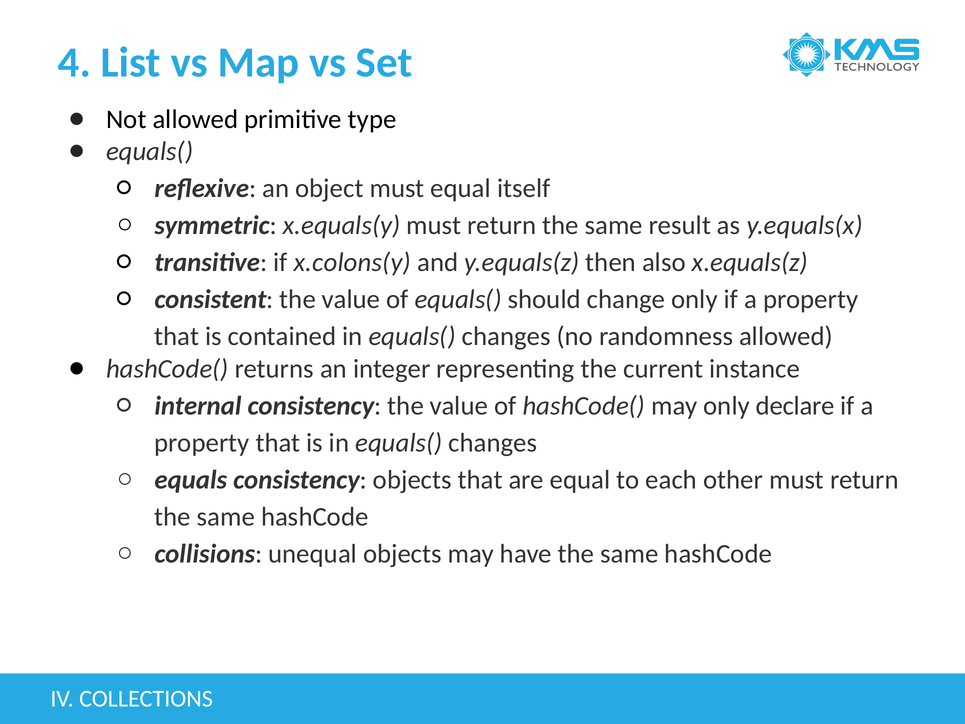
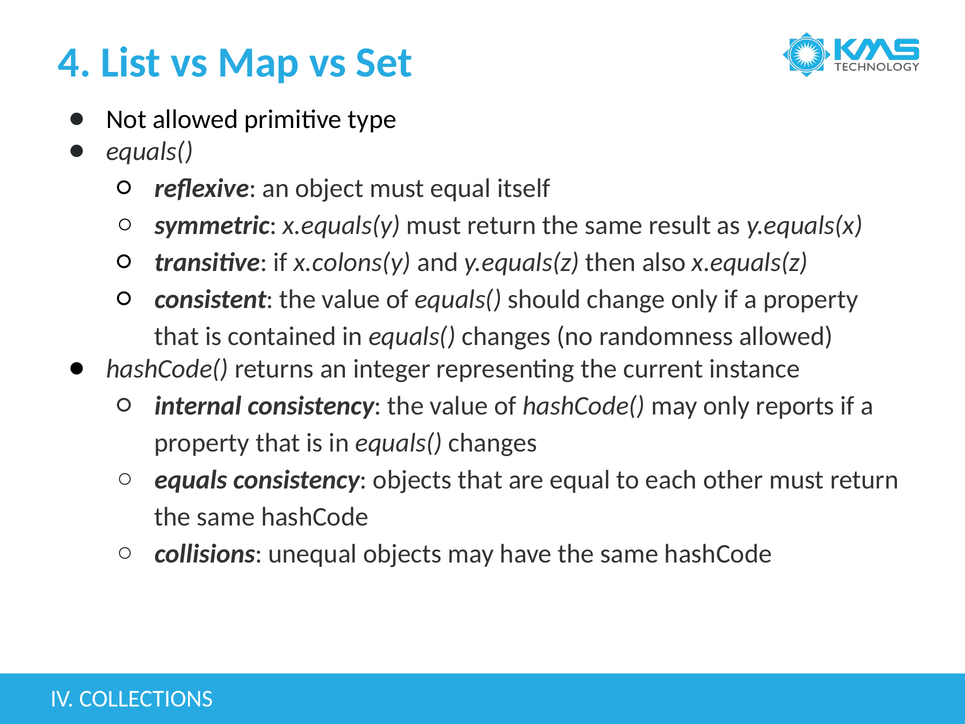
declare: declare -> reports
